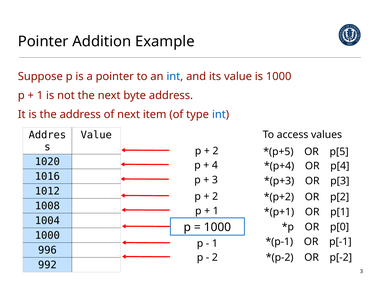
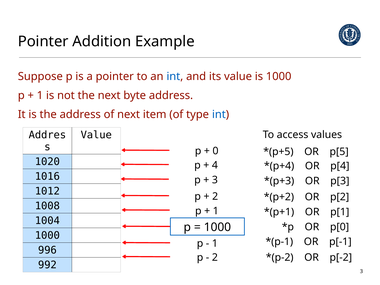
2 at (216, 151): 2 -> 0
